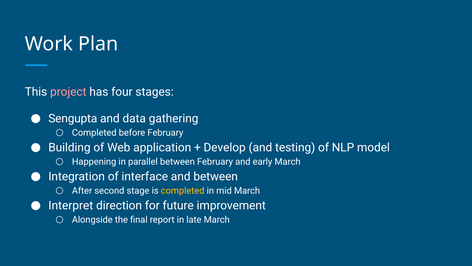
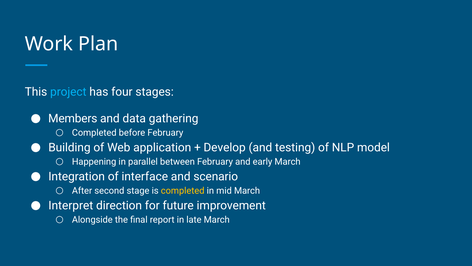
project colour: pink -> light blue
Sengupta: Sengupta -> Members
and between: between -> scenario
